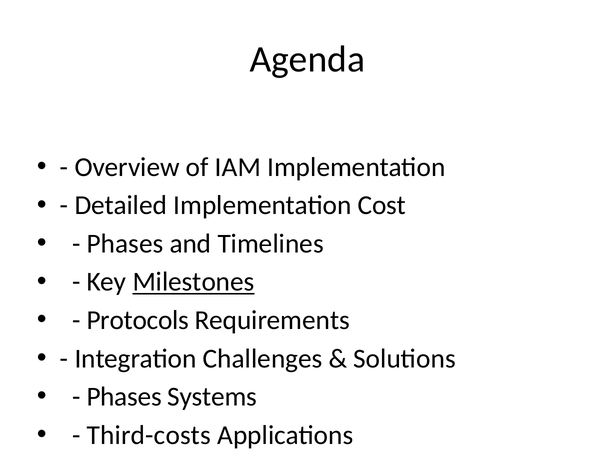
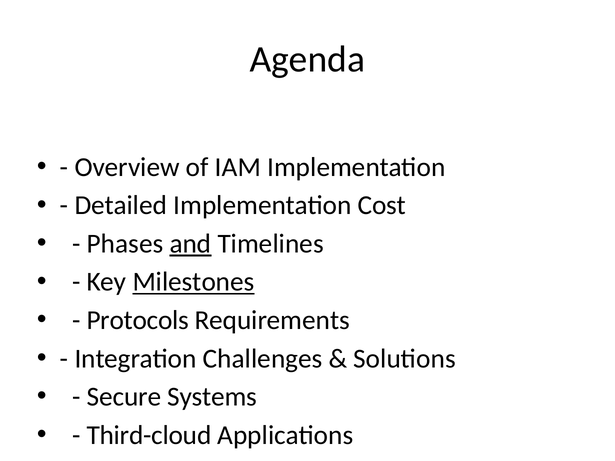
and underline: none -> present
Phases at (124, 397): Phases -> Secure
Third-costs: Third-costs -> Third-cloud
